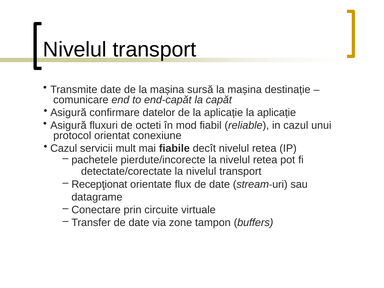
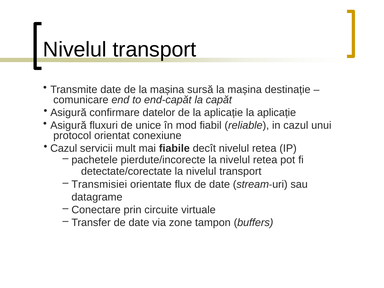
octeti: octeti -> unice
Recepţionat: Recepţionat -> Transmisiei
